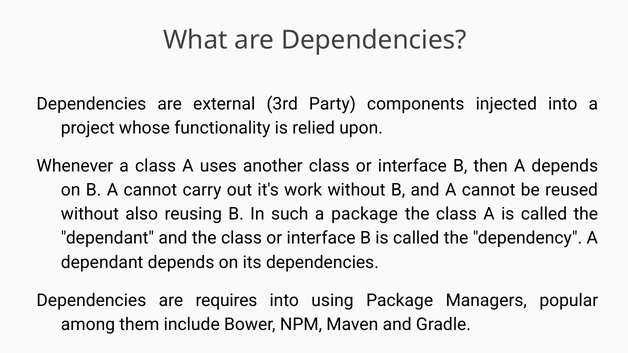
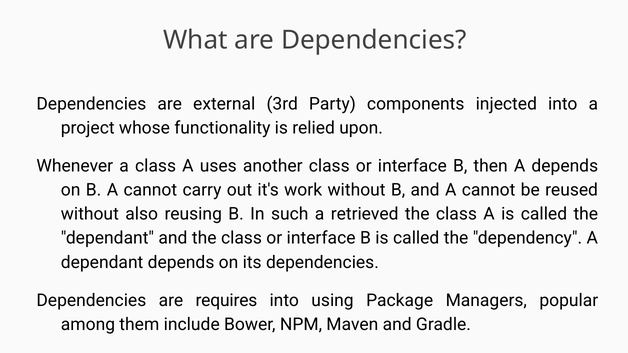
a package: package -> retrieved
